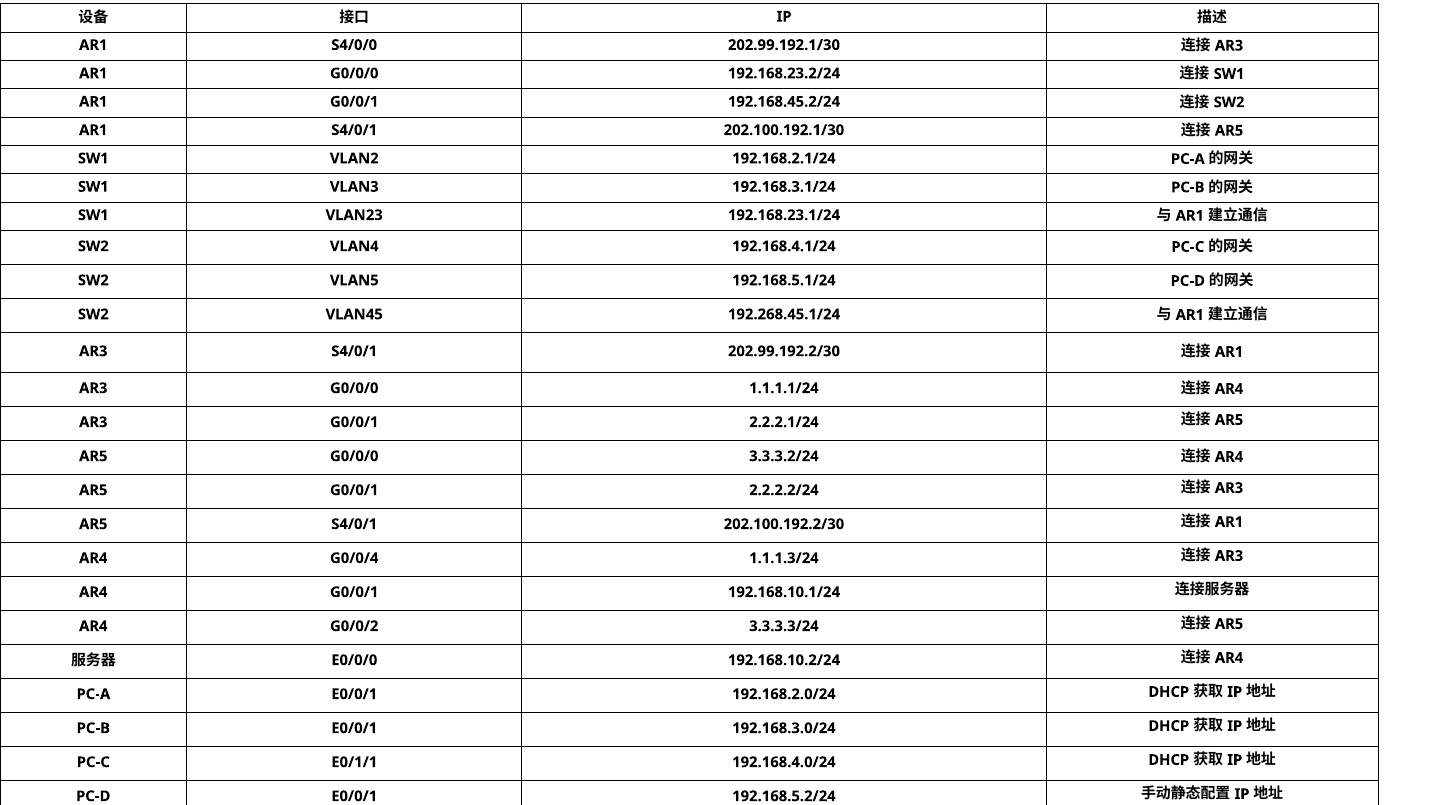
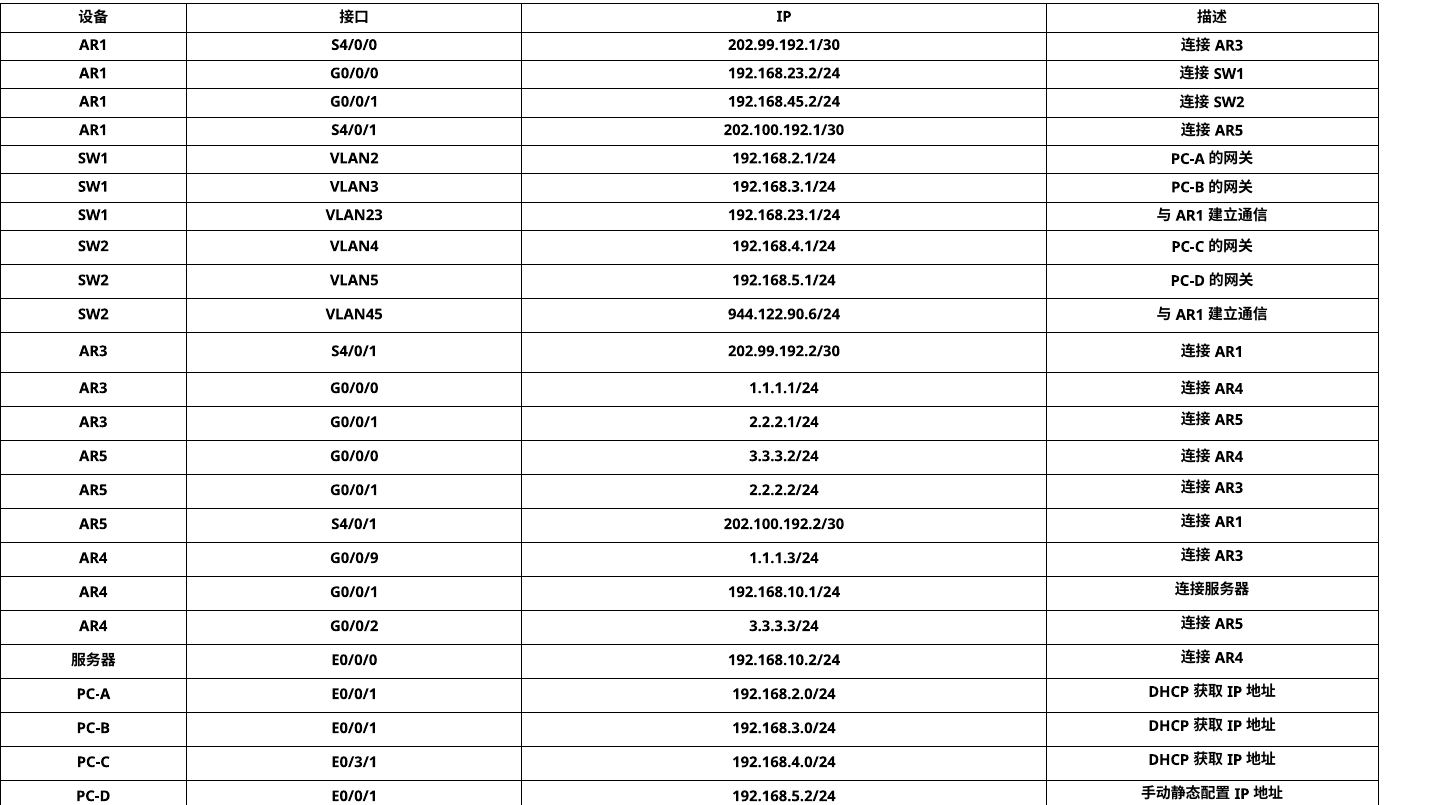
192.268.45.1/24: 192.268.45.1/24 -> 944.122.90.6/24
G0/0/4: G0/0/4 -> G0/0/9
E0/1/1: E0/1/1 -> E0/3/1
